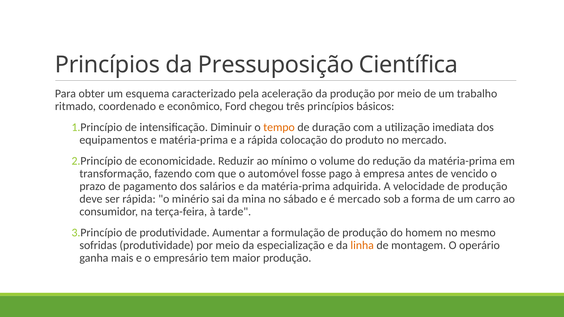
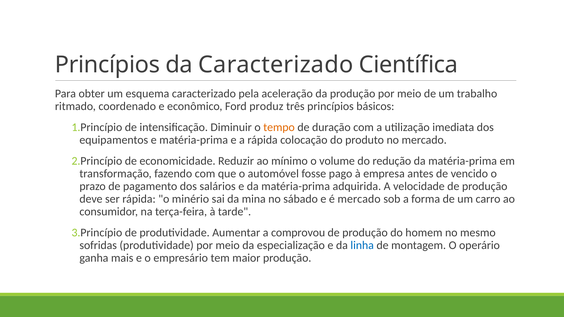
da Pressuposição: Pressuposição -> Caracterizado
chegou: chegou -> produz
formulação: formulação -> comprovou
linha colour: orange -> blue
